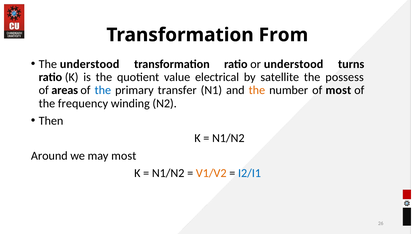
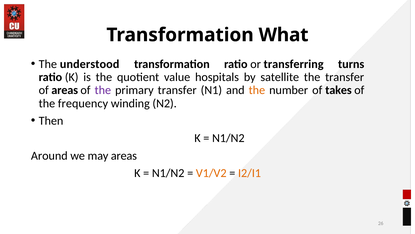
From: From -> What
or understood: understood -> transferring
electrical: electrical -> hospitals
the possess: possess -> transfer
the at (103, 90) colour: blue -> purple
of most: most -> takes
may most: most -> areas
I2/I1 colour: blue -> orange
